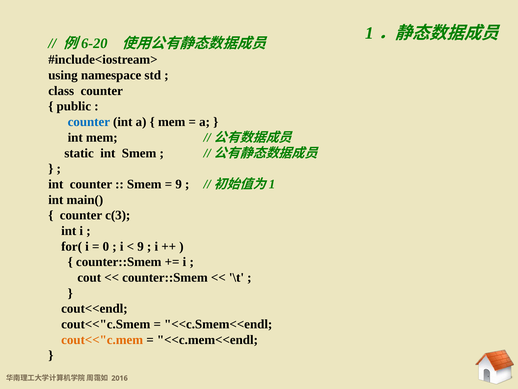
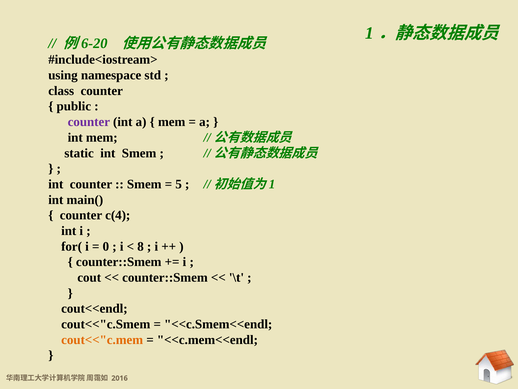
counter at (89, 122) colour: blue -> purple
9 at (179, 184): 9 -> 5
c(3: c(3 -> c(4
9 at (141, 246): 9 -> 8
